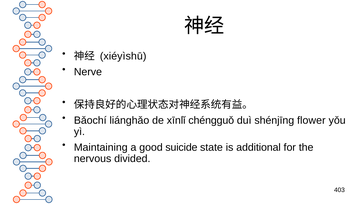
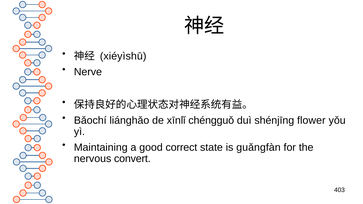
suicide: suicide -> correct
additional: additional -> guǎngfàn
divided: divided -> convert
